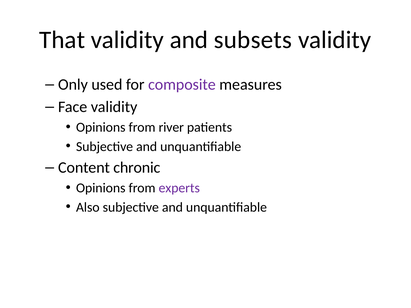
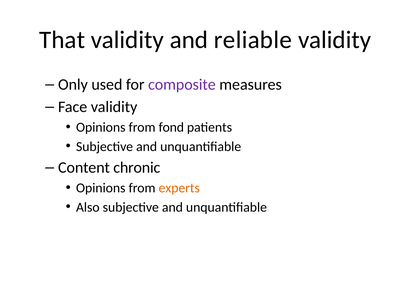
subsets: subsets -> reliable
river: river -> fond
experts colour: purple -> orange
